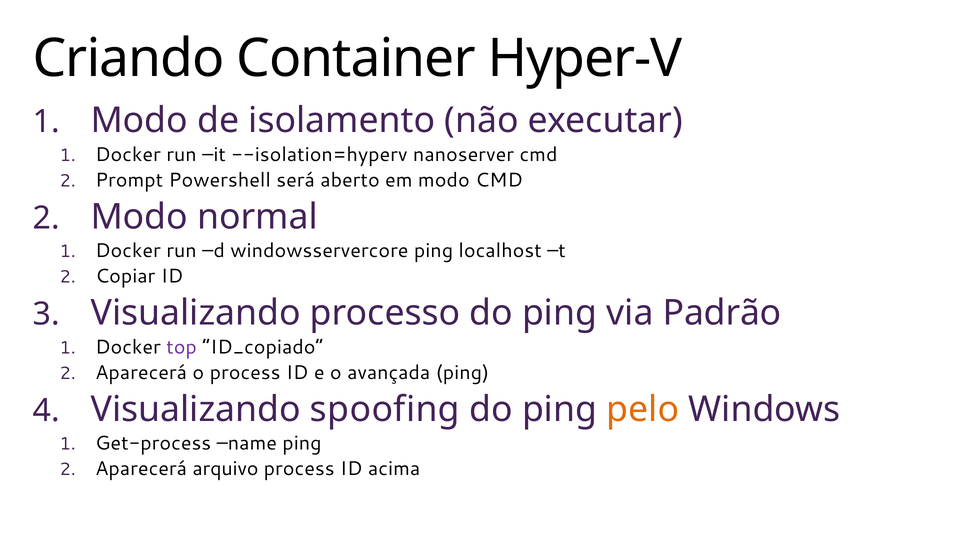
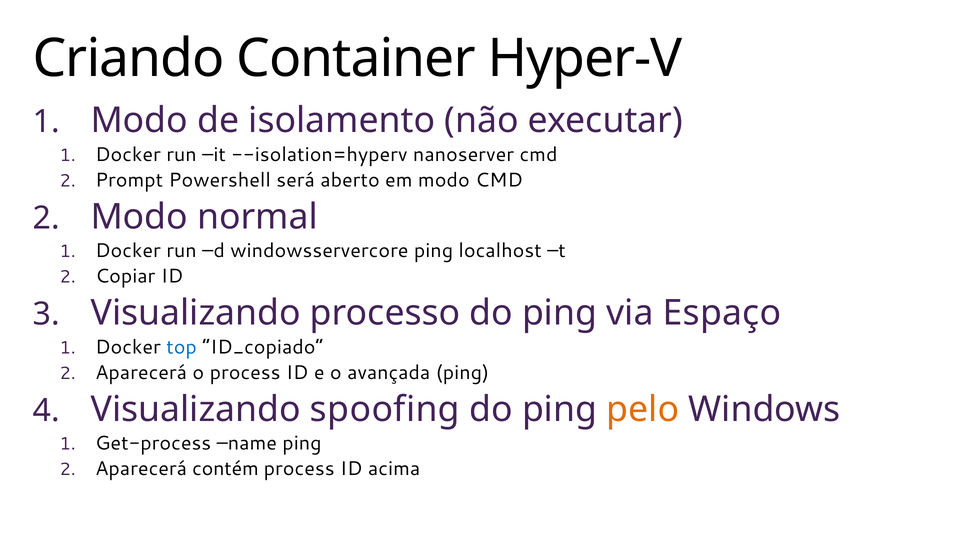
Padrão: Padrão -> Espaço
top colour: purple -> blue
arquivo: arquivo -> contém
